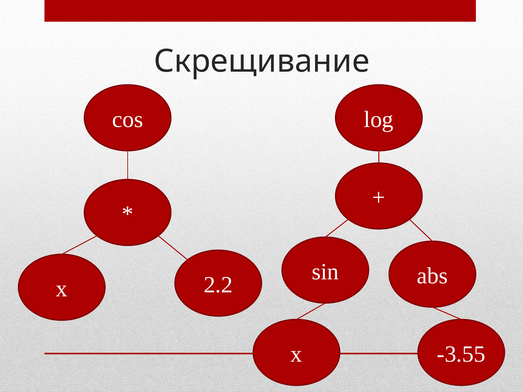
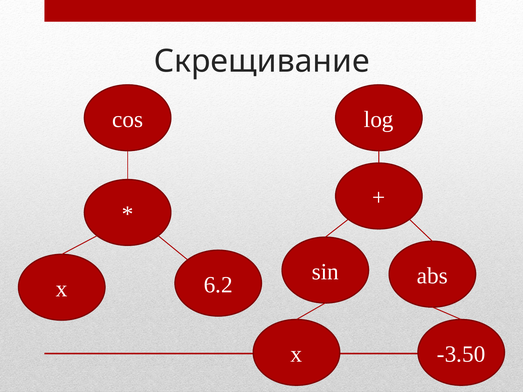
2.2: 2.2 -> 6.2
-3.55: -3.55 -> -3.50
